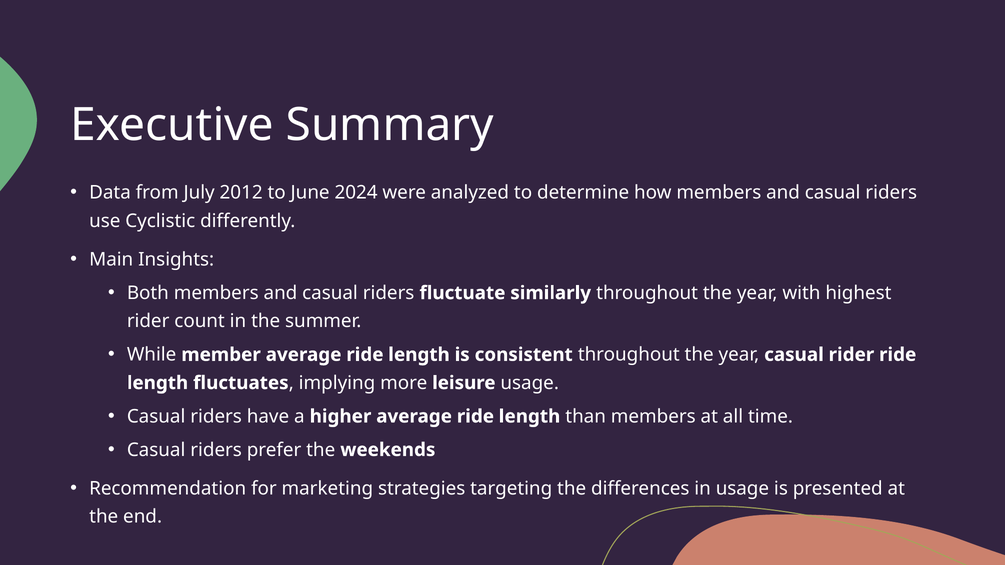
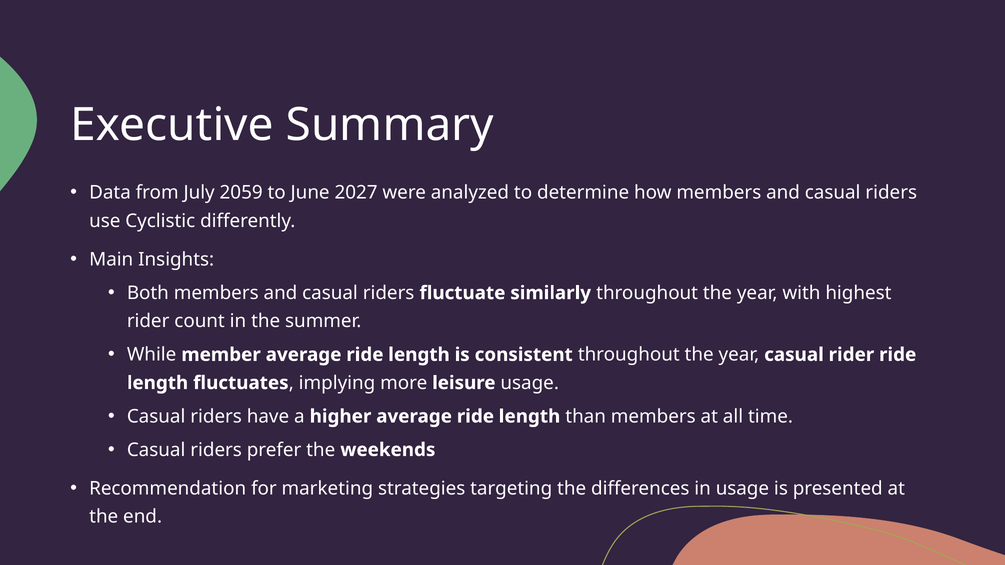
2012: 2012 -> 2059
2024: 2024 -> 2027
